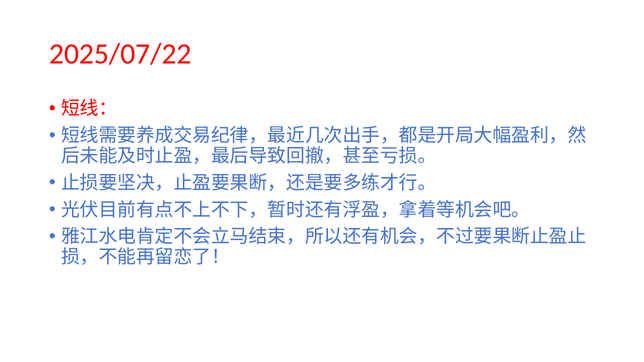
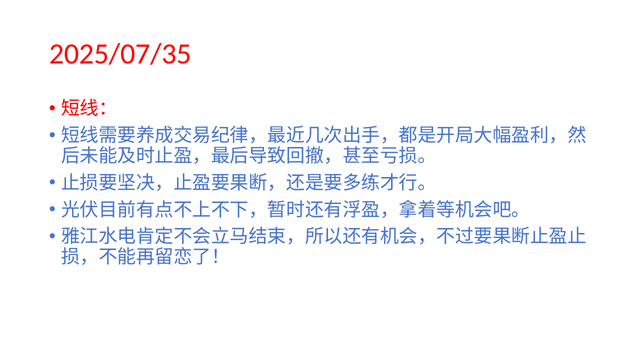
2025/07/22: 2025/07/22 -> 2025/07/35
